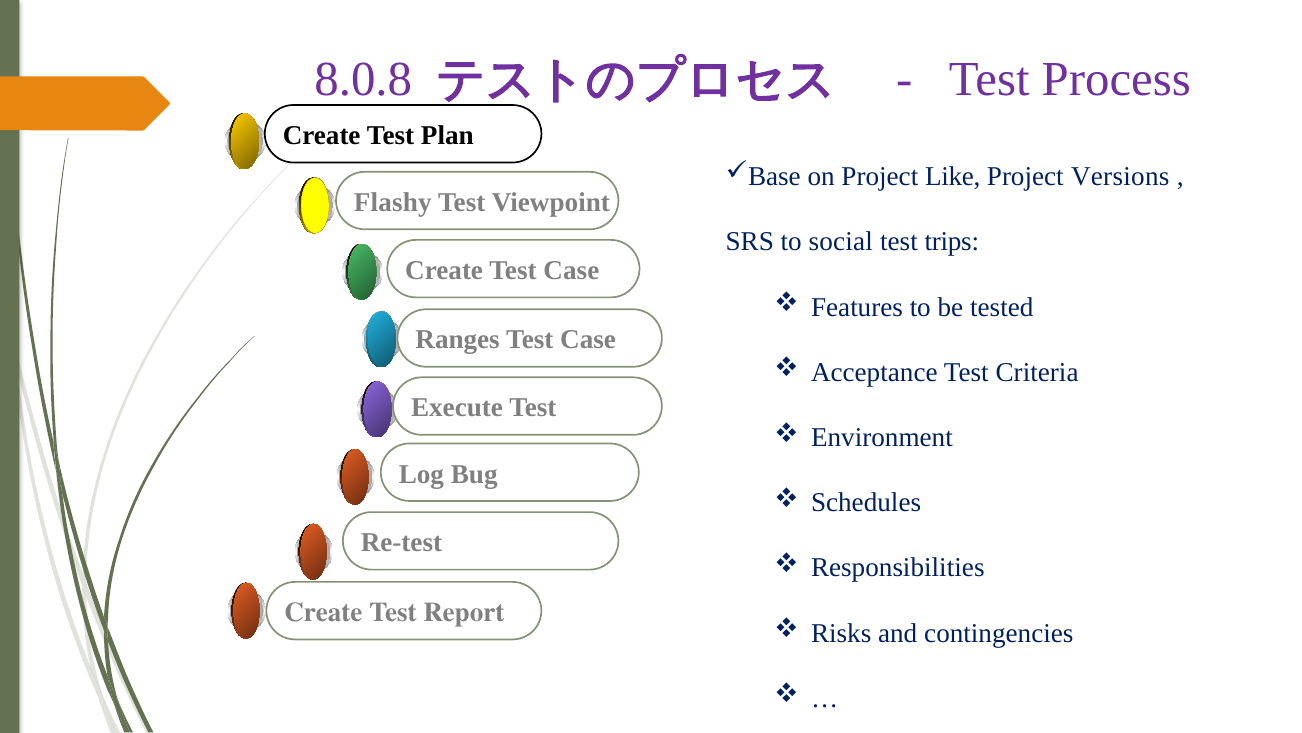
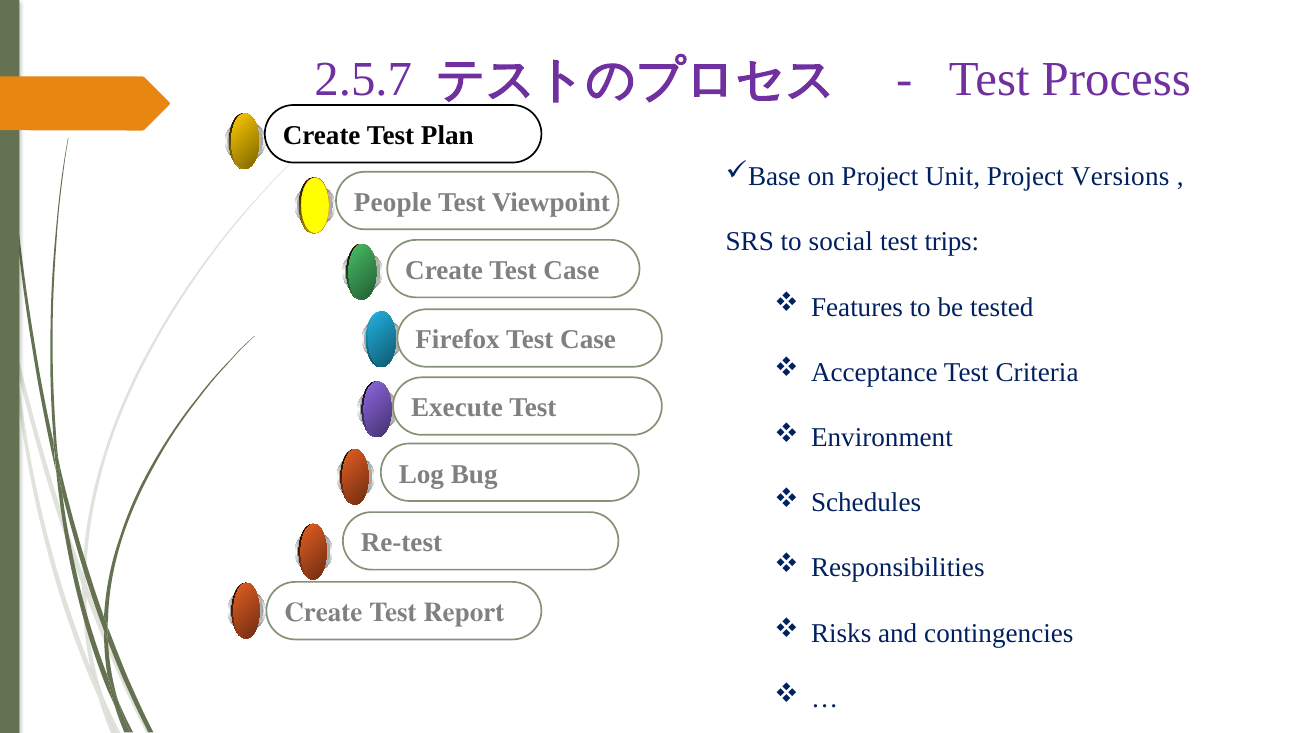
8.0.8: 8.0.8 -> 2.5.7
Like: Like -> Unit
Flashy: Flashy -> People
Ranges: Ranges -> Firefox
